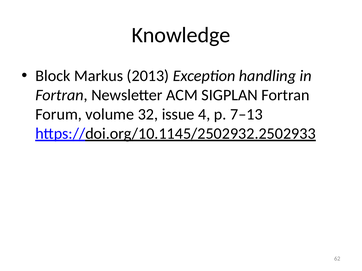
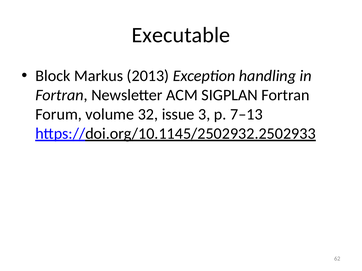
Knowledge: Knowledge -> Executable
4: 4 -> 3
